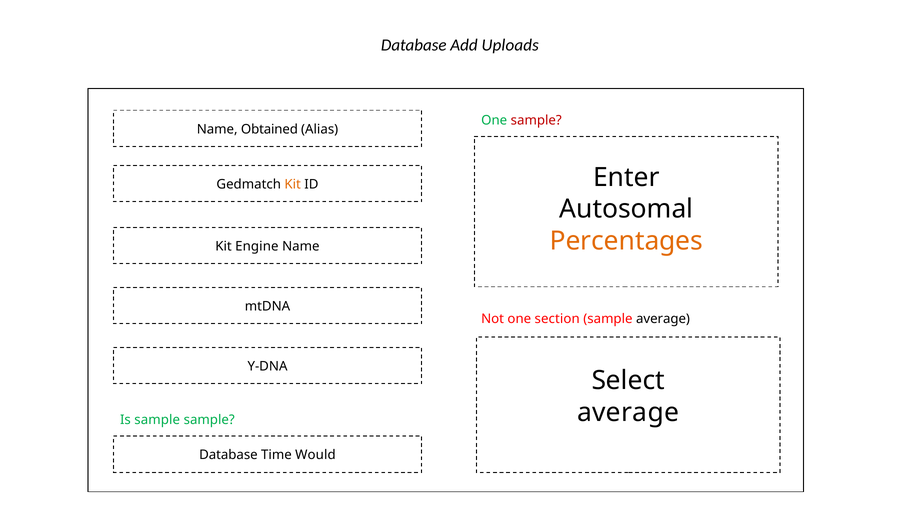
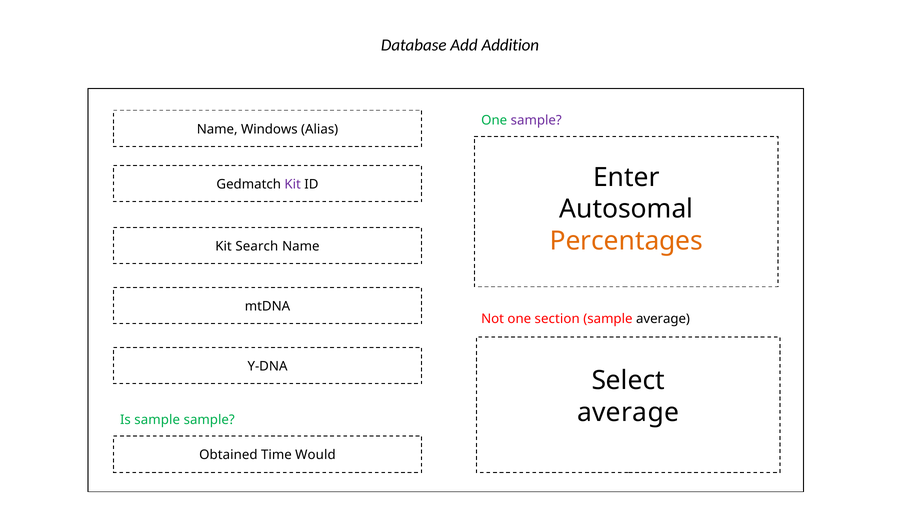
Uploads: Uploads -> Addition
sample at (536, 120) colour: red -> purple
Obtained: Obtained -> Windows
Kit at (293, 184) colour: orange -> purple
Engine: Engine -> Search
Database at (228, 455): Database -> Obtained
